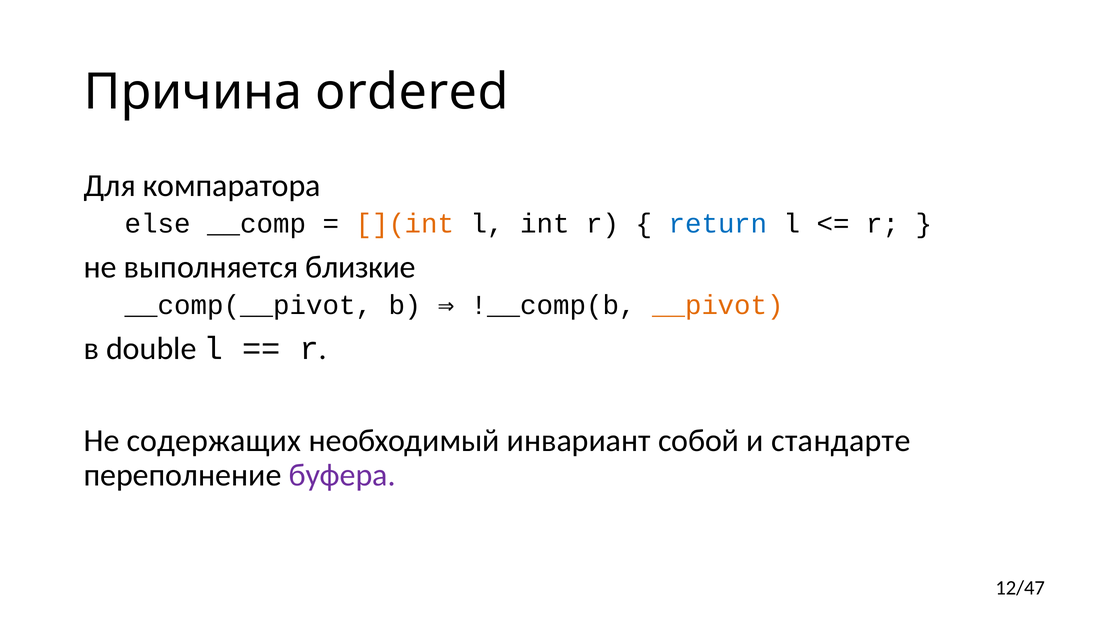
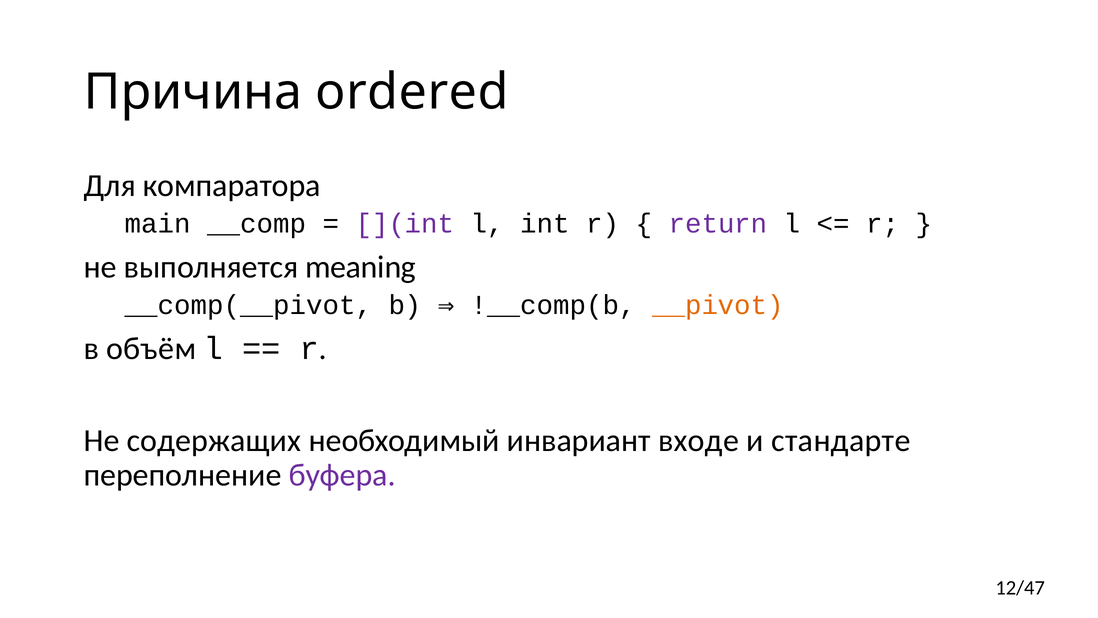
else: else -> main
](int colour: orange -> purple
return colour: blue -> purple
близкие: близкие -> meaning
double: double -> объём
собой: собой -> входе
